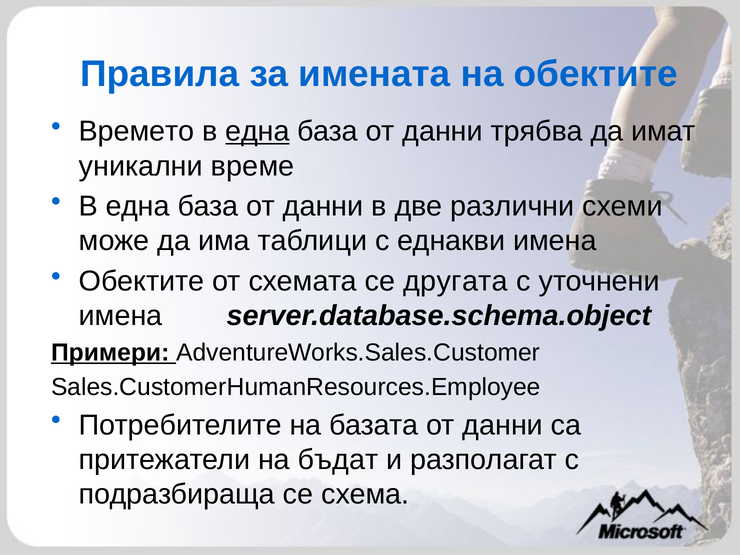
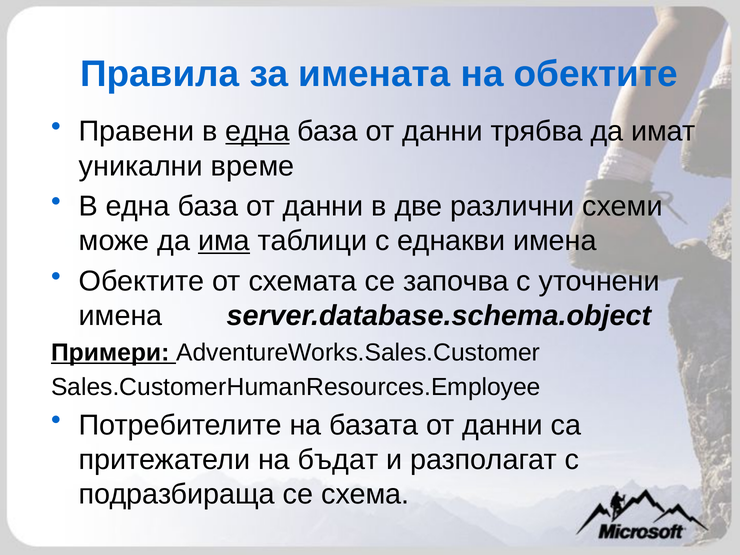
Времето: Времето -> Правени
има underline: none -> present
другата: другата -> започва
